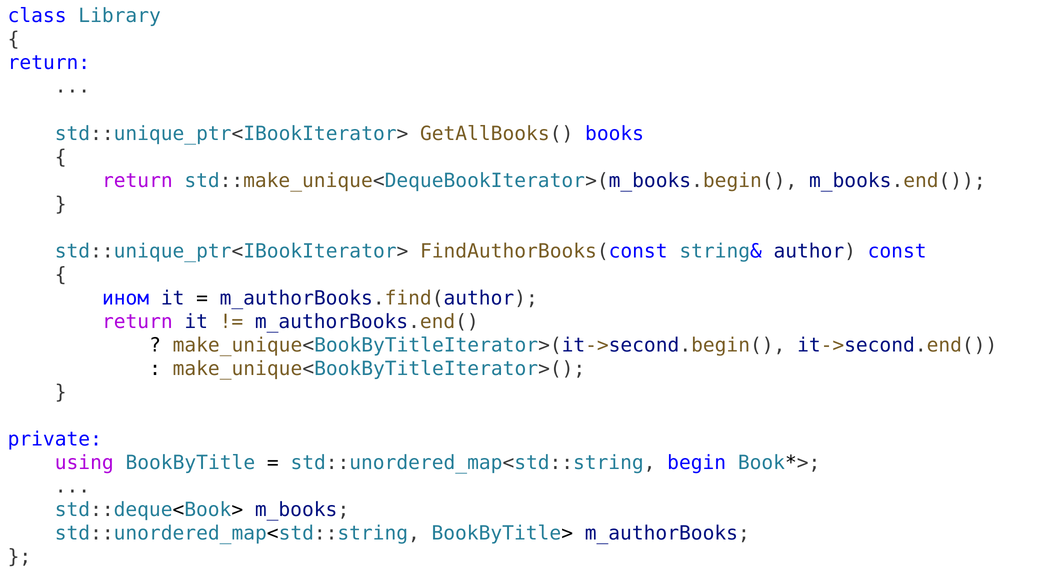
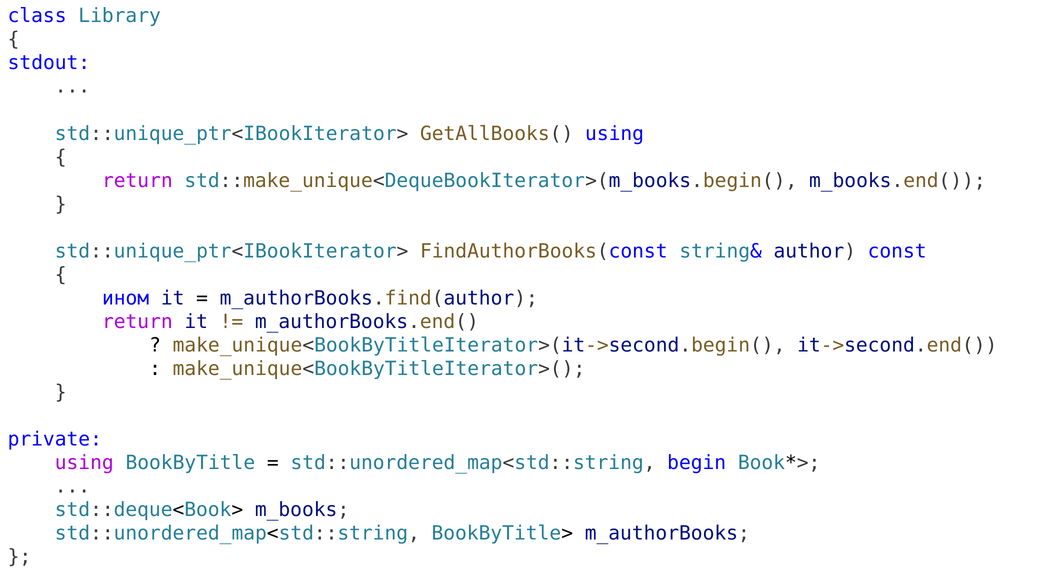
return at (49, 63): return -> stdout
GetAllBooks( books: books -> using
